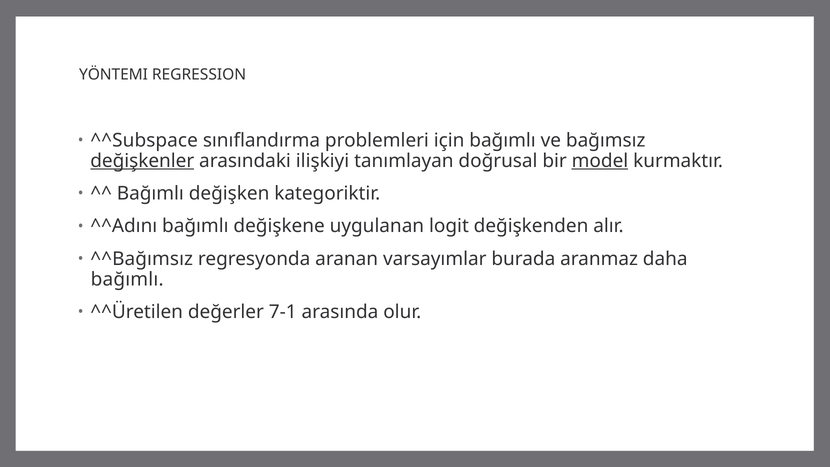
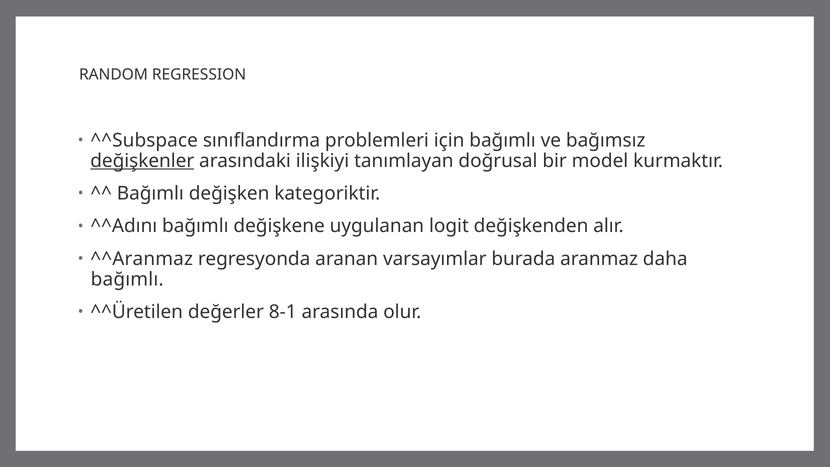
YÖNTEMI: YÖNTEMI -> RANDOM
model underline: present -> none
^^Bağımsız: ^^Bağımsız -> ^^Aranmaz
7-1: 7-1 -> 8-1
